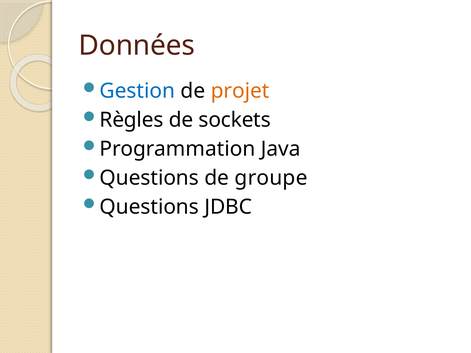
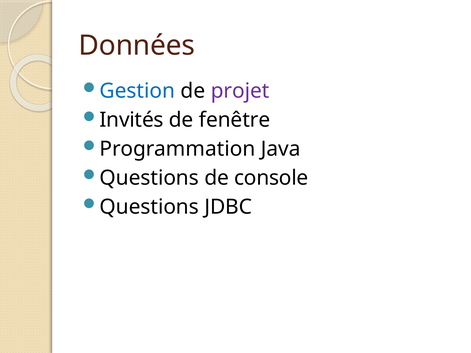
projet colour: orange -> purple
Règles: Règles -> Invités
sockets: sockets -> fenêtre
groupe: groupe -> console
